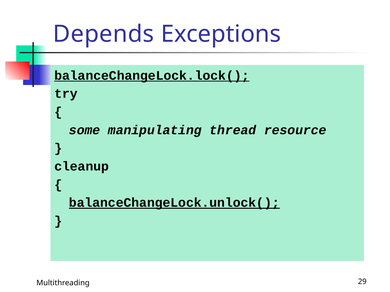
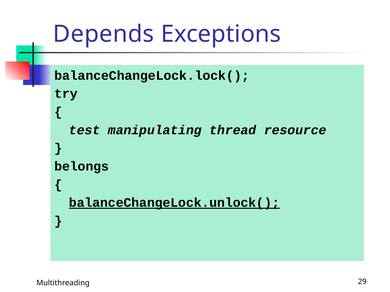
balanceChangeLock.lock( underline: present -> none
some: some -> test
cleanup: cleanup -> belongs
